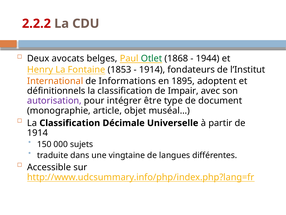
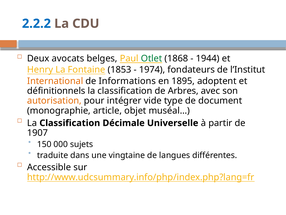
2.2.2 colour: red -> blue
1914 at (152, 70): 1914 -> 1974
Impair: Impair -> Arbres
autorisation colour: purple -> orange
être: être -> vide
1914 at (38, 133): 1914 -> 1907
